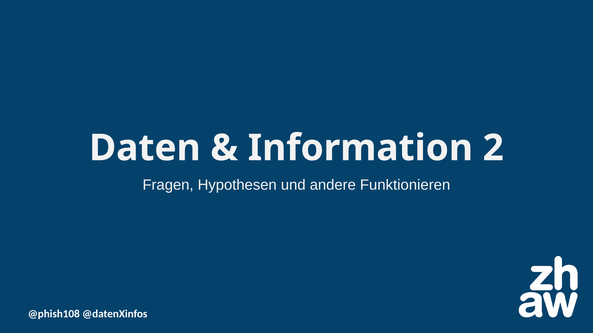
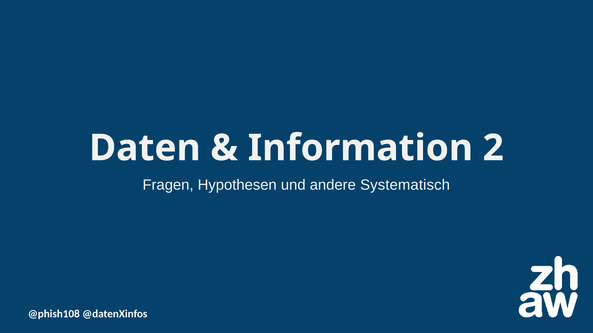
Funktionieren: Funktionieren -> Systematisch
